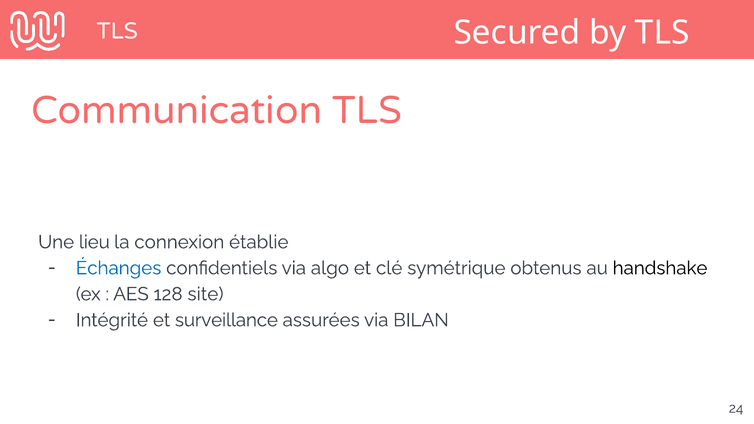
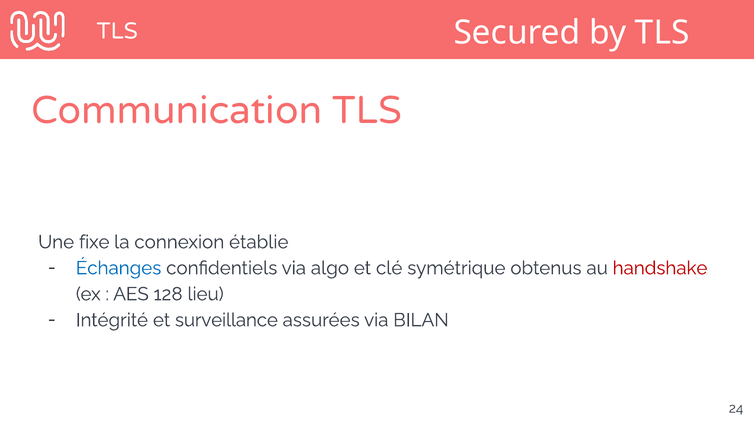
lieu: lieu -> fixe
handshake colour: black -> red
site: site -> lieu
